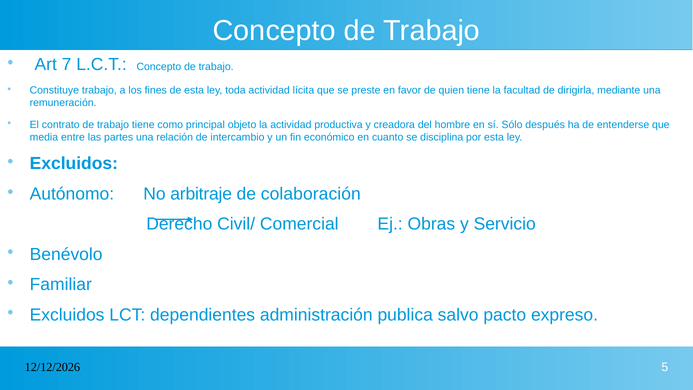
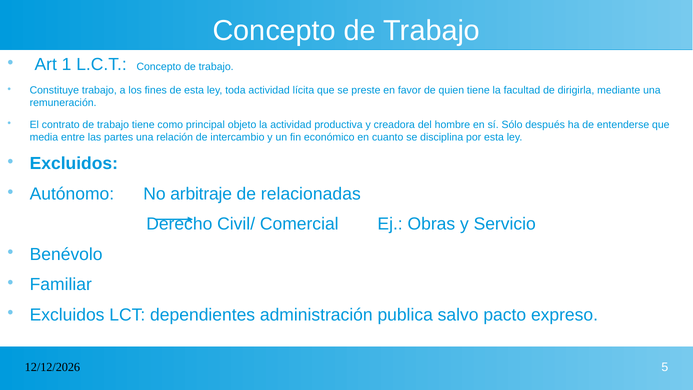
7: 7 -> 1
colaboración: colaboración -> relacionadas
